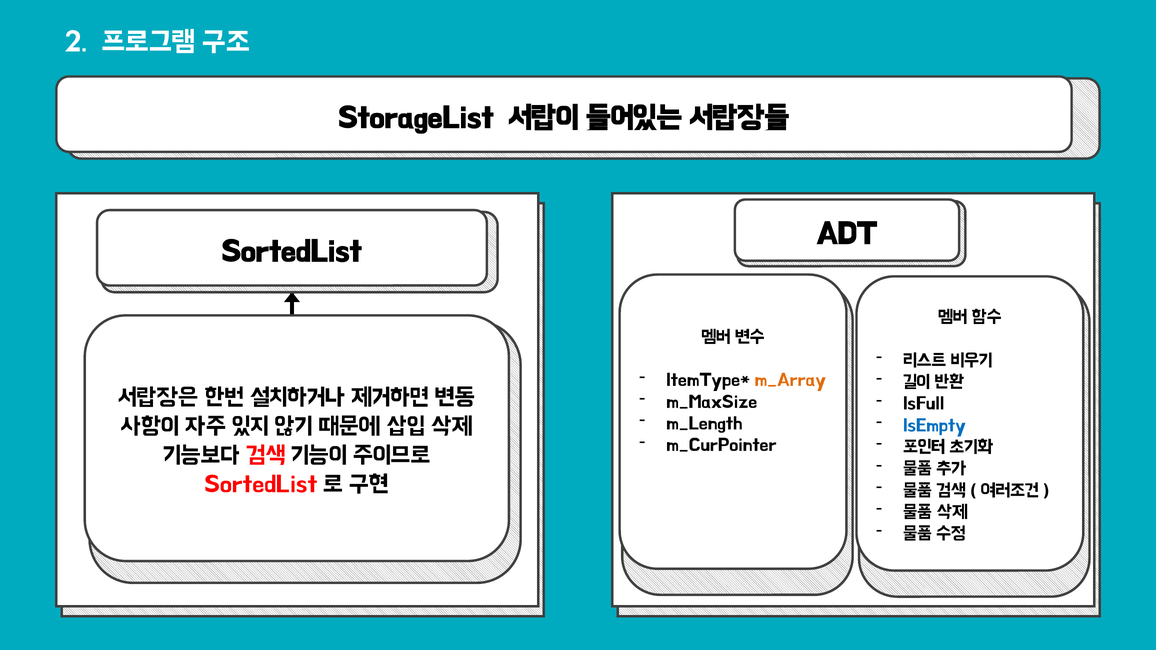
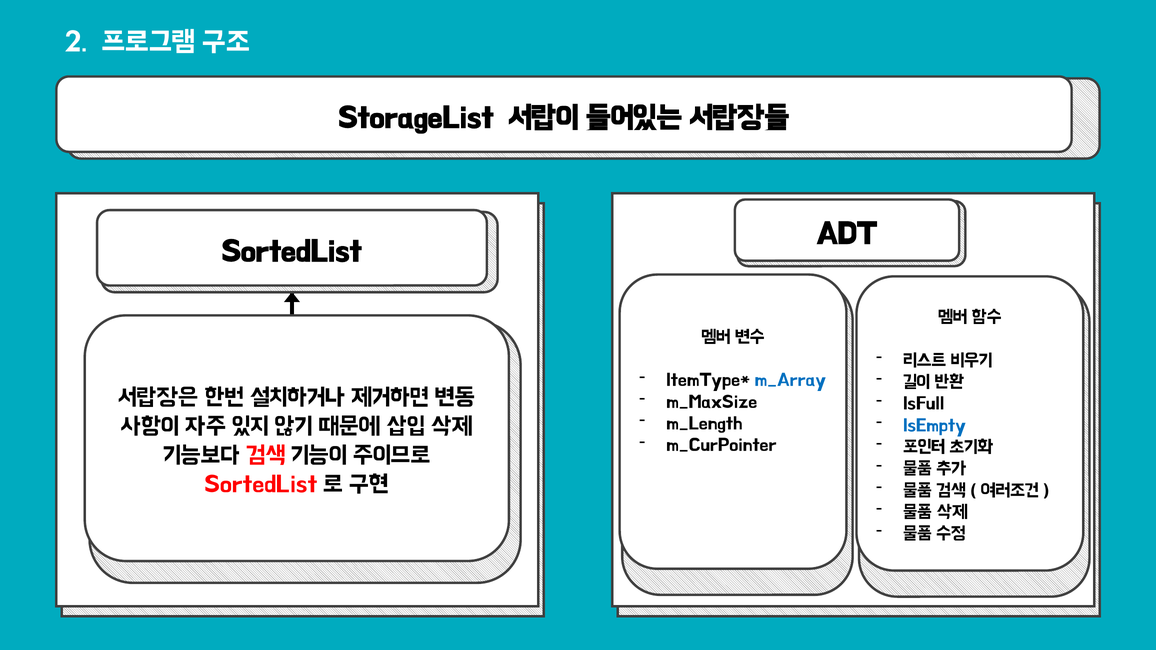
m_Array colour: orange -> blue
